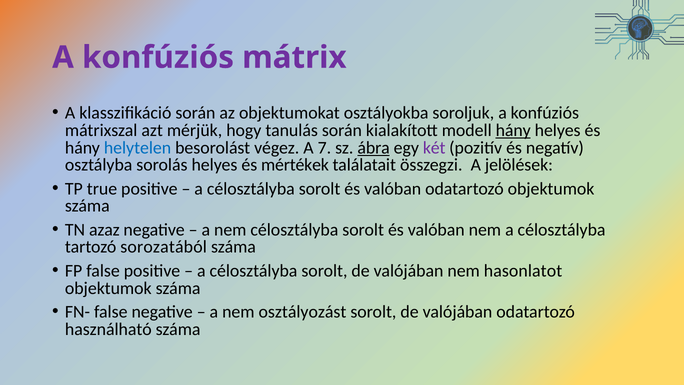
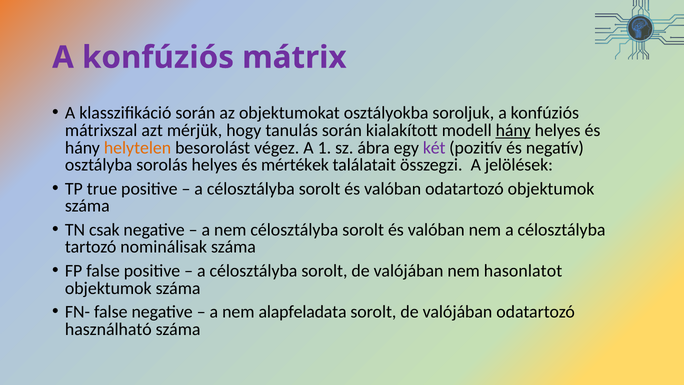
helytelen colour: blue -> orange
7: 7 -> 1
ábra underline: present -> none
azaz: azaz -> csak
sorozatából: sorozatából -> nominálisak
osztályozást: osztályozást -> alapfeladata
